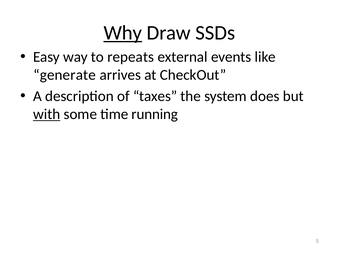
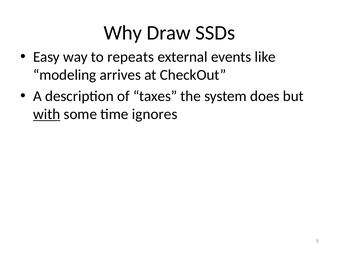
Why underline: present -> none
generate: generate -> modeling
running: running -> ignores
